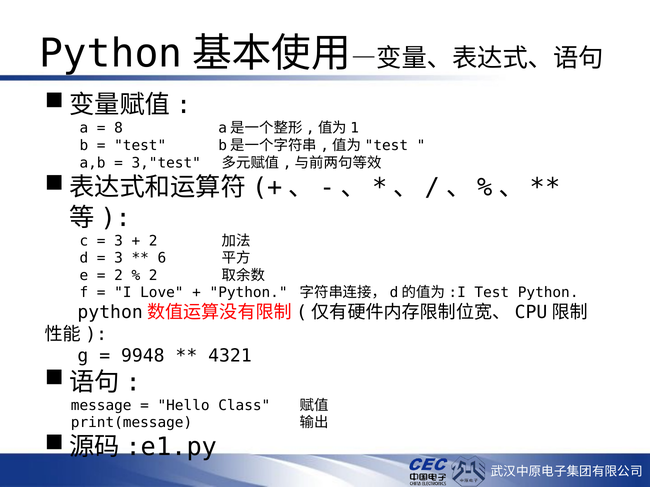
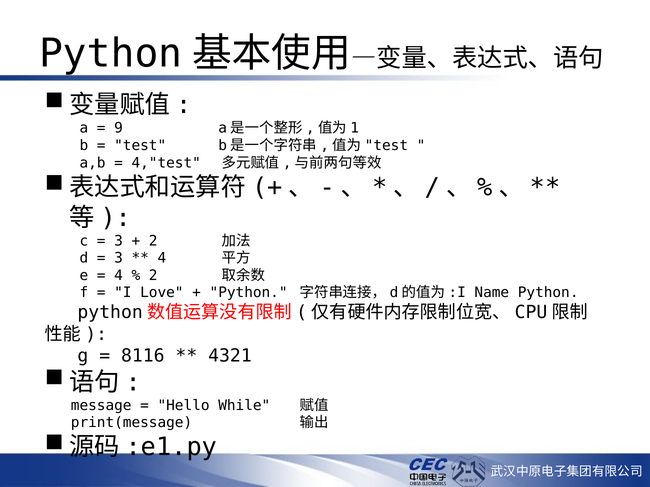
8: 8 -> 9
3,"test: 3,"test -> 4,"test
6 at (162, 258): 6 -> 4
2 at (119, 276): 2 -> 4
Test at (492, 293): Test -> Name
9948: 9948 -> 8116
Class: Class -> While
